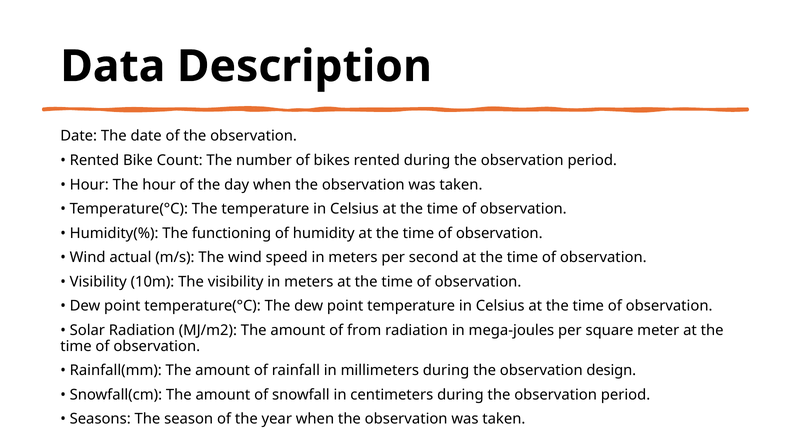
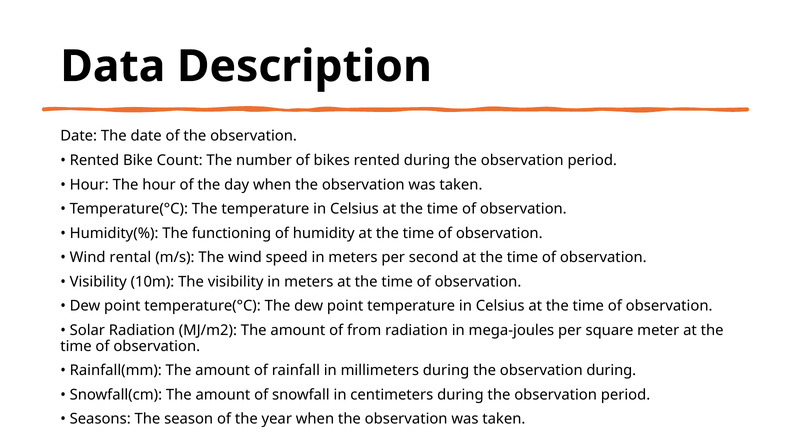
actual: actual -> rental
observation design: design -> during
